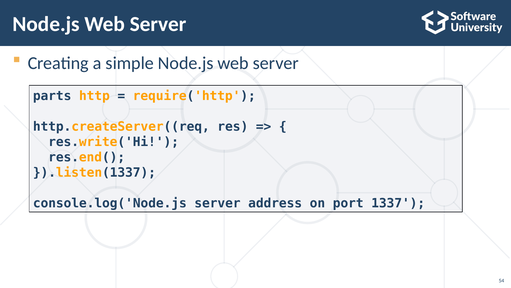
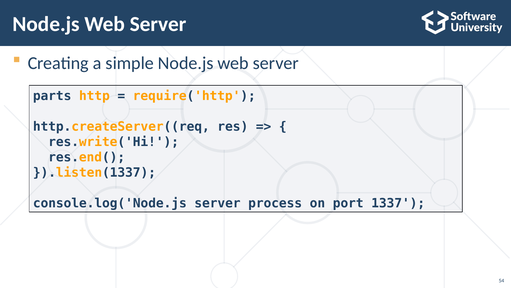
address: address -> process
